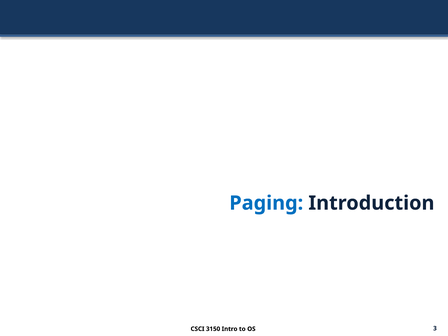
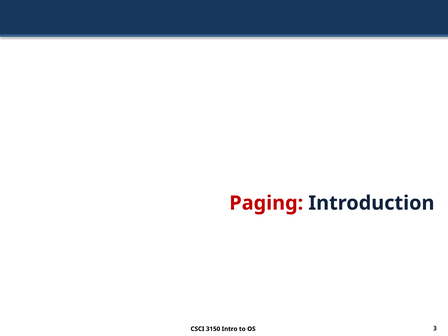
Paging colour: blue -> red
